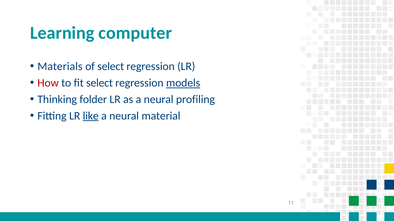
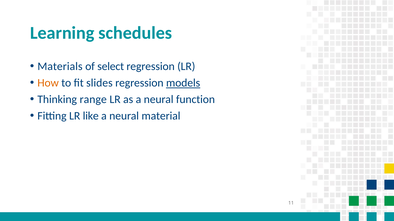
computer: computer -> schedules
How colour: red -> orange
fit select: select -> slides
folder: folder -> range
profiling: profiling -> function
like underline: present -> none
